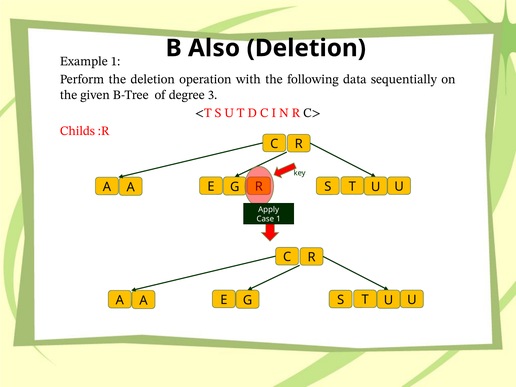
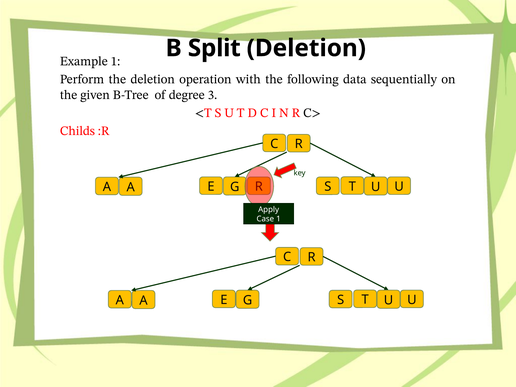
Also: Also -> Split
